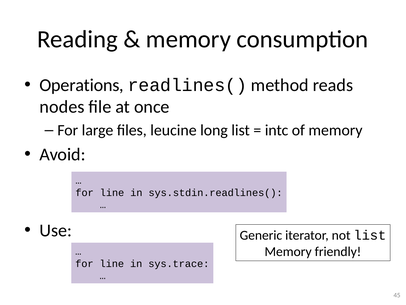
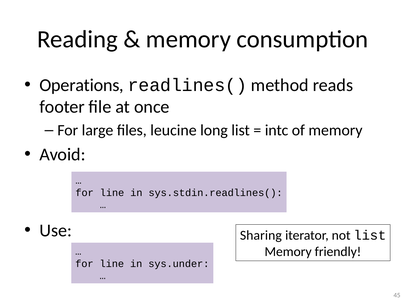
nodes: nodes -> footer
Generic: Generic -> Sharing
sys.trace: sys.trace -> sys.under
